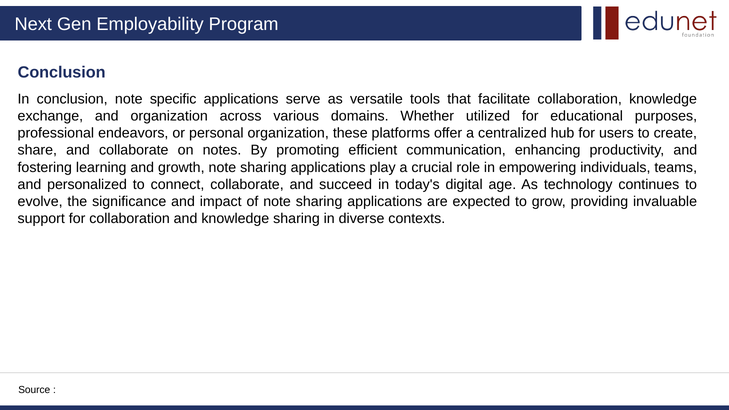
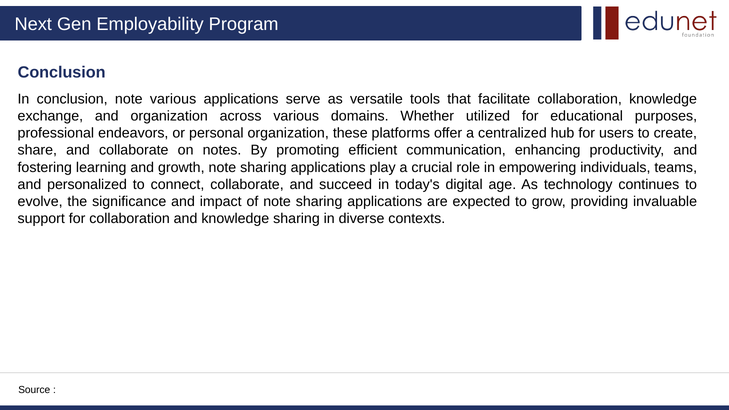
note specific: specific -> various
